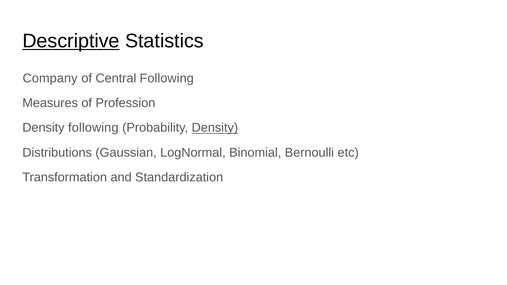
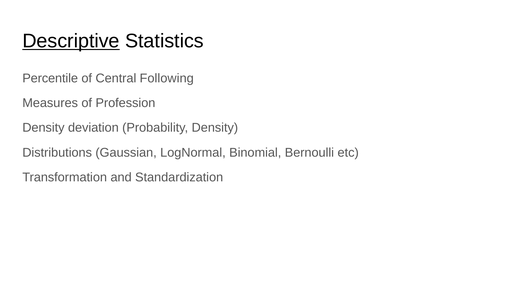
Company: Company -> Percentile
Density following: following -> deviation
Density at (215, 128) underline: present -> none
